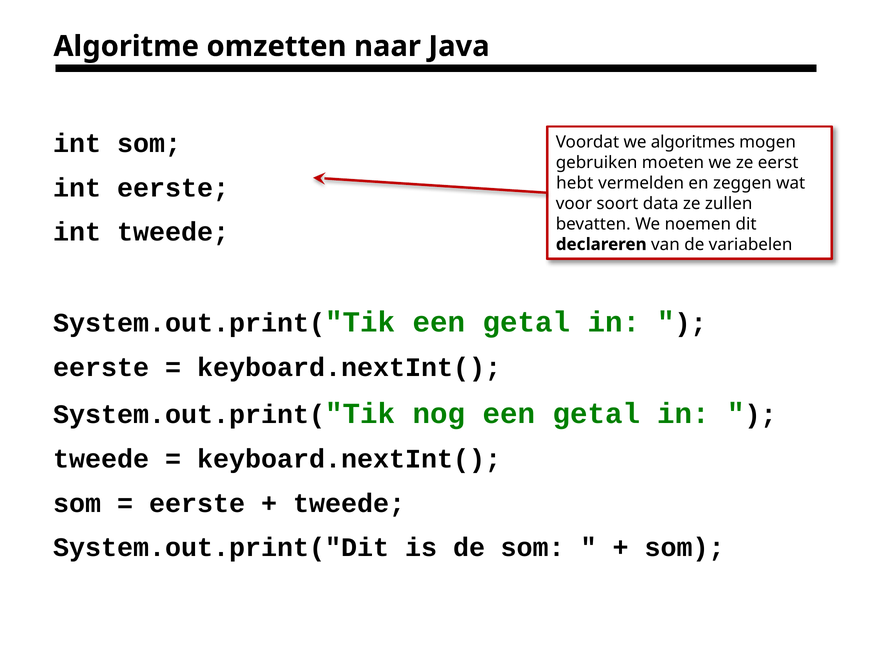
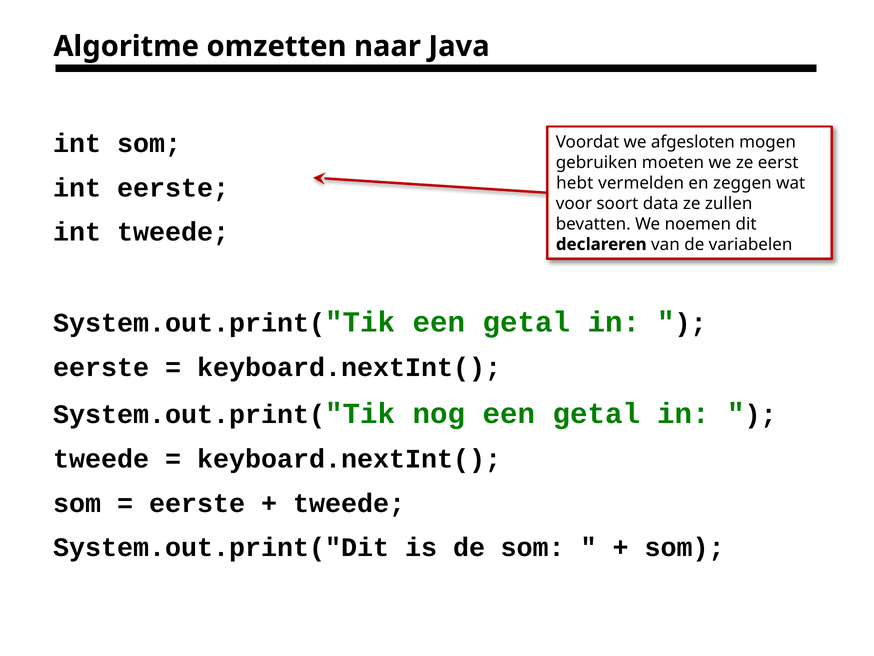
algoritmes: algoritmes -> afgesloten
